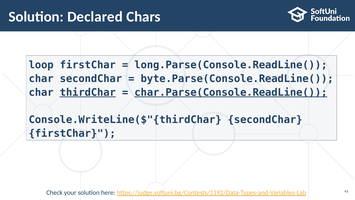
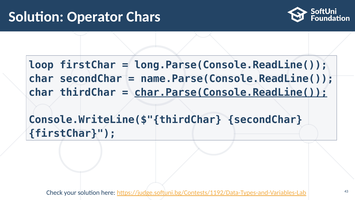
Declared: Declared -> Operator
byte.Parse(Console.ReadLine(: byte.Parse(Console.ReadLine( -> name.Parse(Console.ReadLine(
thirdChar underline: present -> none
